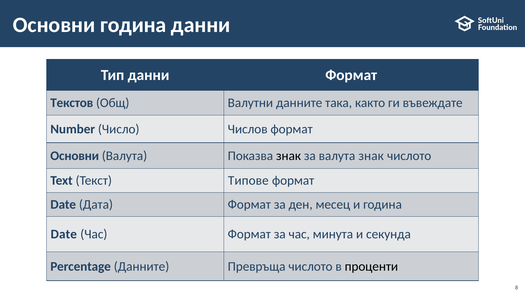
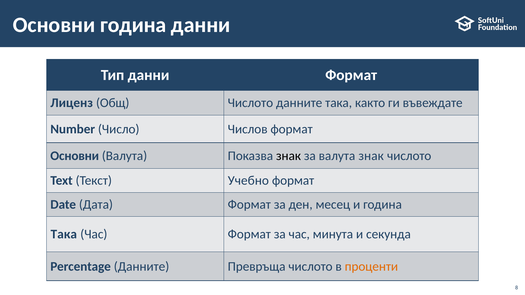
Текстов: Текстов -> Лиценз
Общ Валутни: Валутни -> Числото
Типове: Типове -> Учебно
Date at (64, 235): Date -> Така
проценти colour: black -> orange
